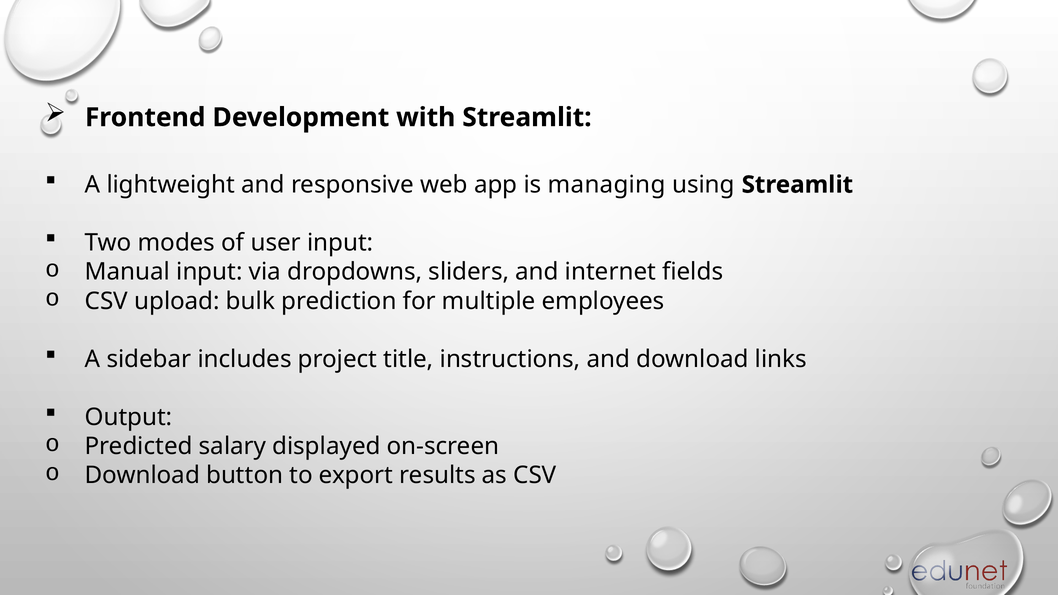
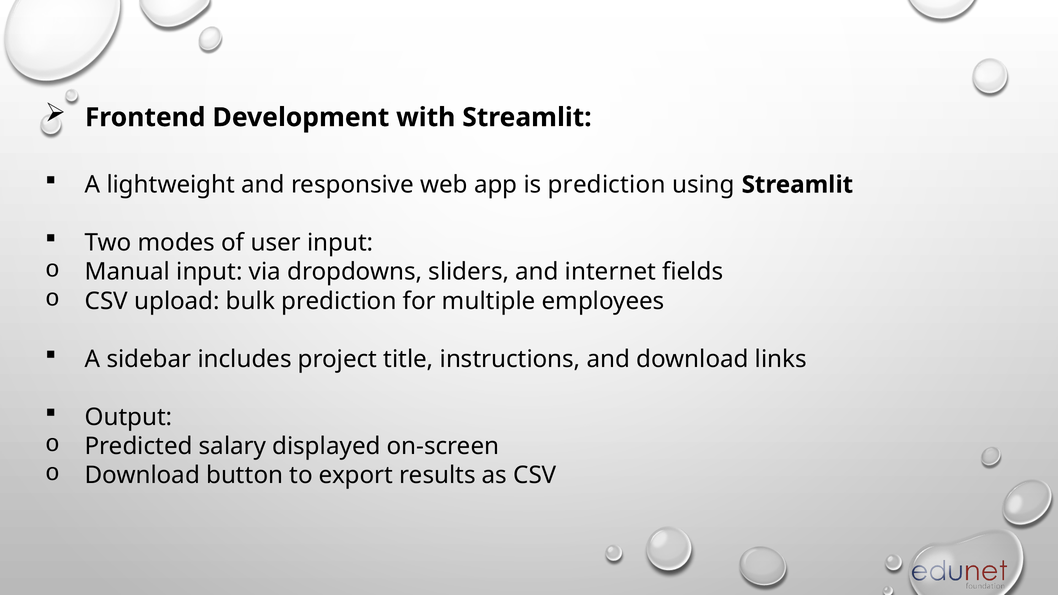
is managing: managing -> prediction
